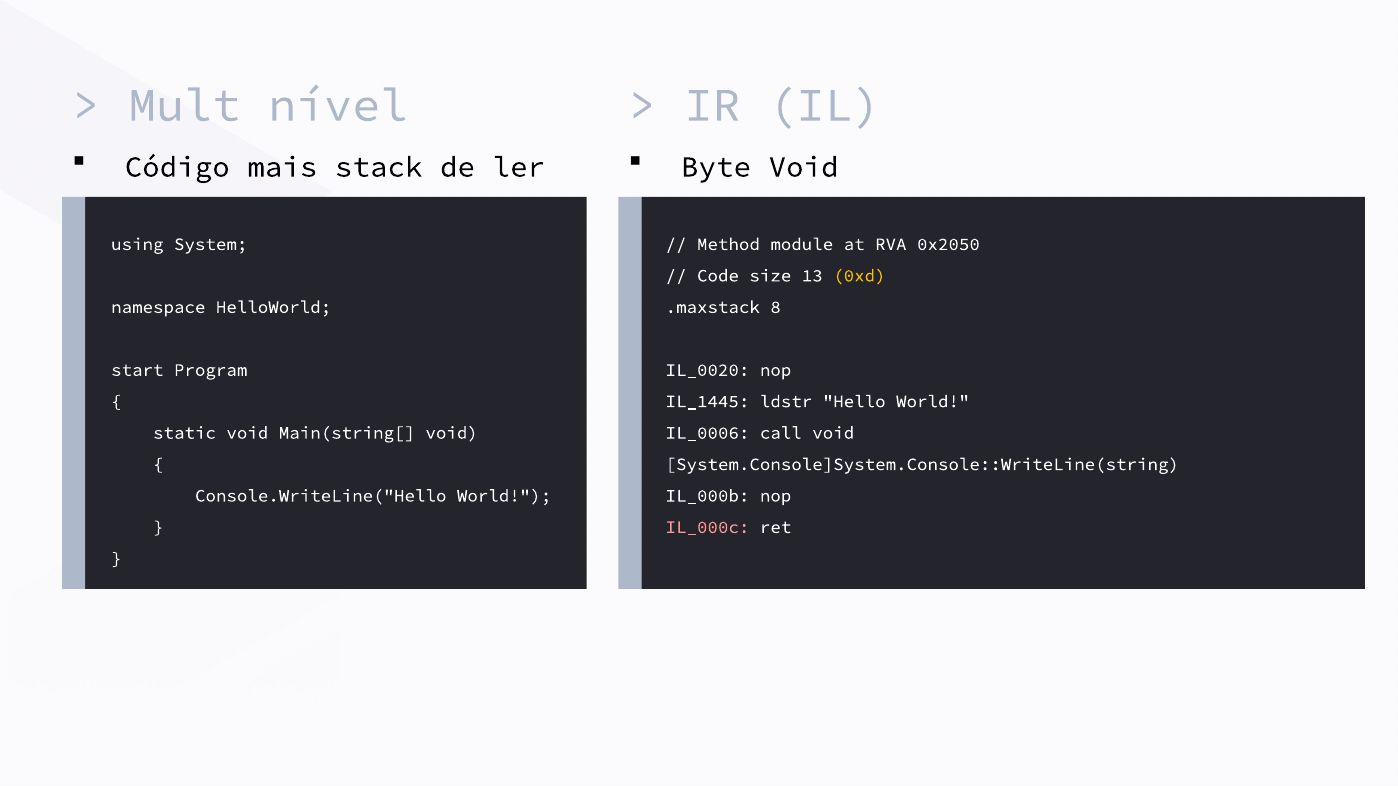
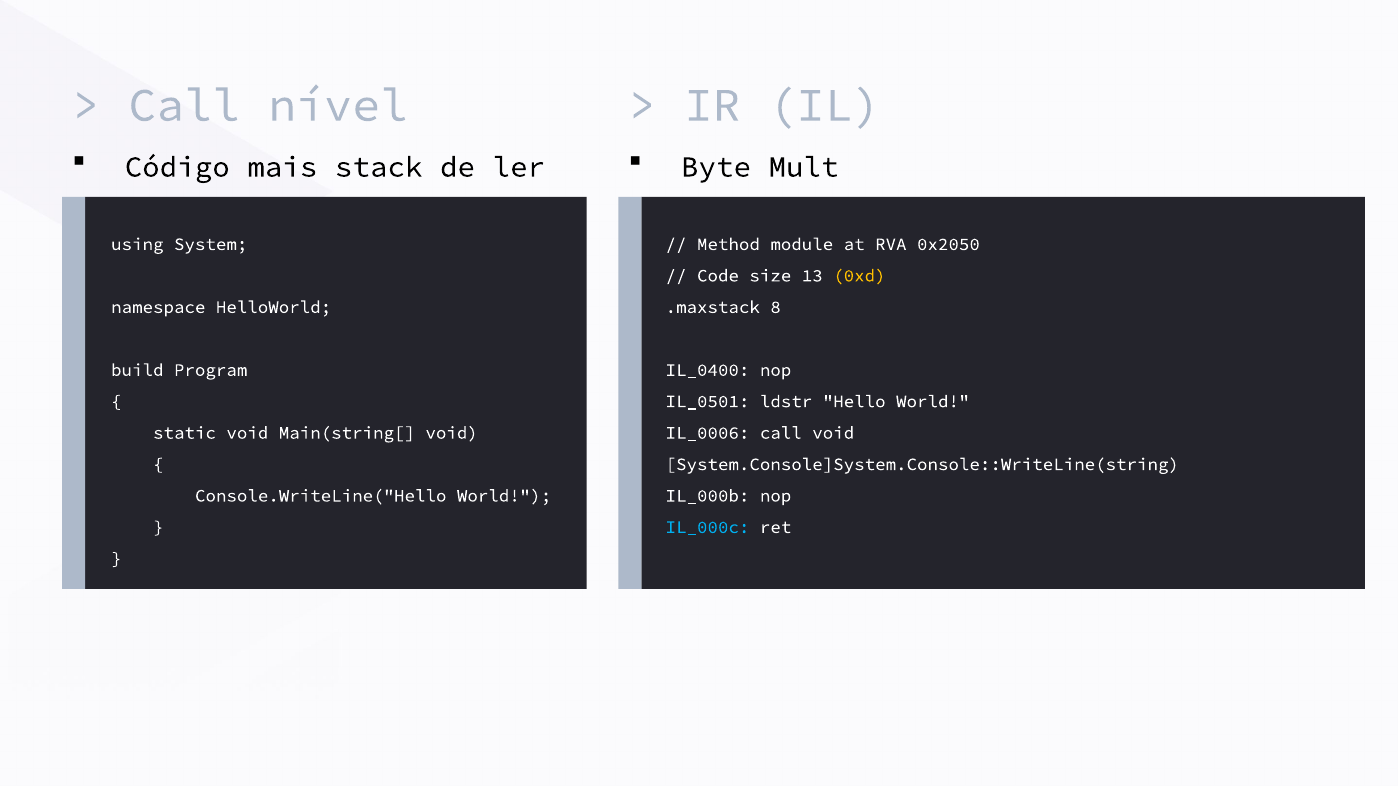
Mult at (184, 105): Mult -> Call
Byte Void: Void -> Mult
start: start -> build
IL_0020: IL_0020 -> IL_0400
IL_1445: IL_1445 -> IL_0501
IL_000c colour: pink -> light blue
